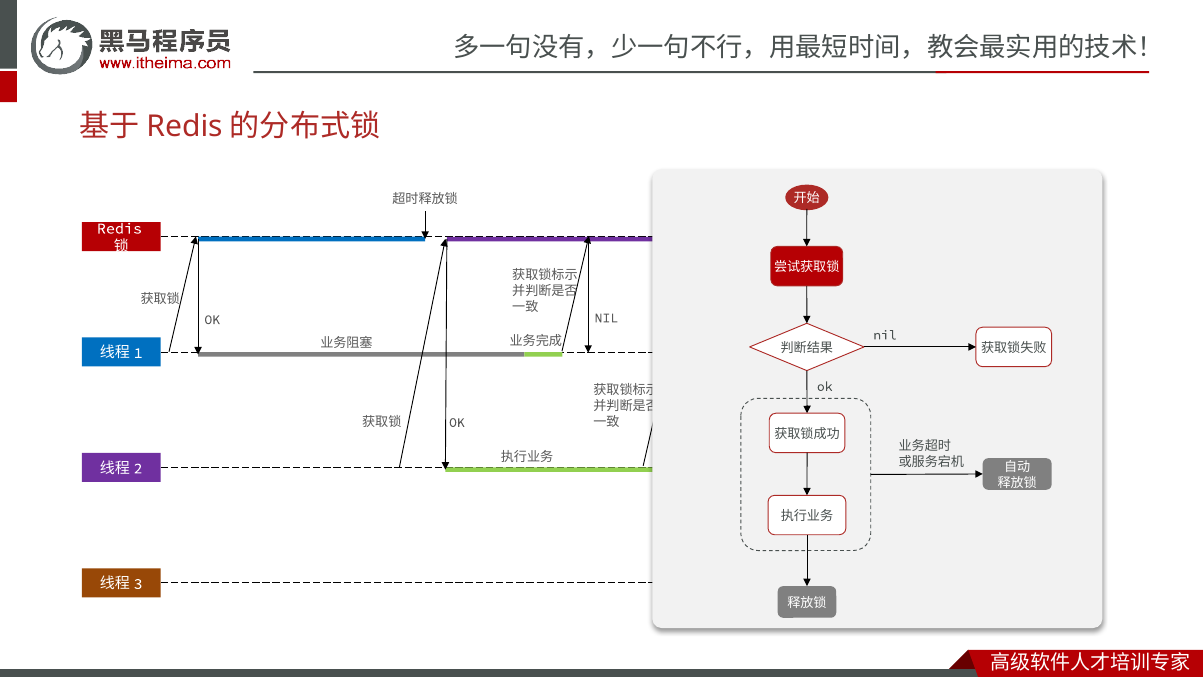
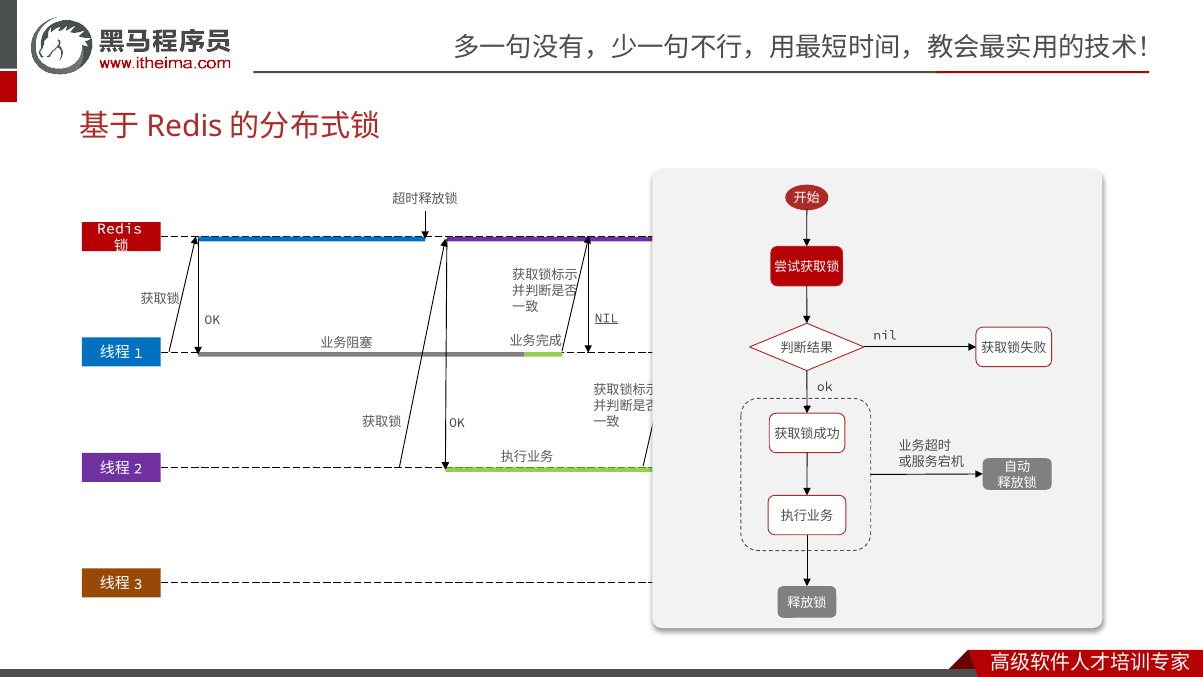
NIL at (606, 318) underline: none -> present
